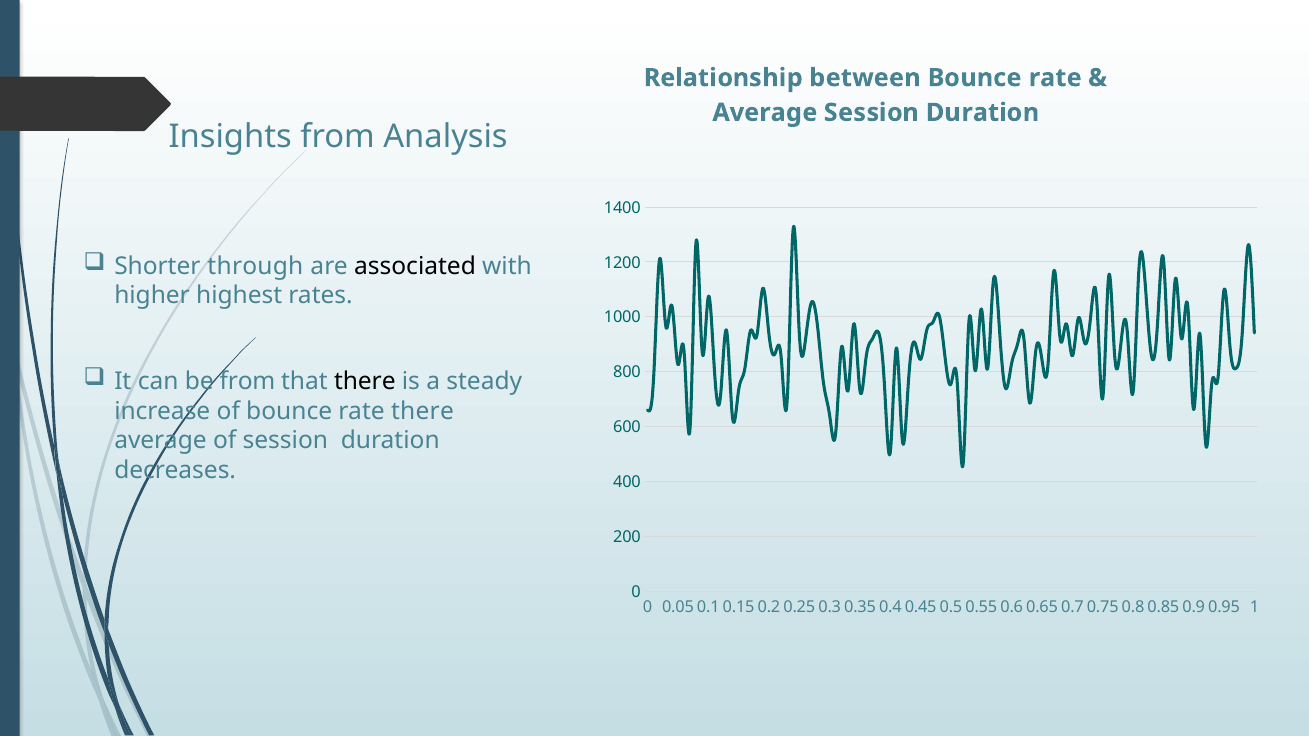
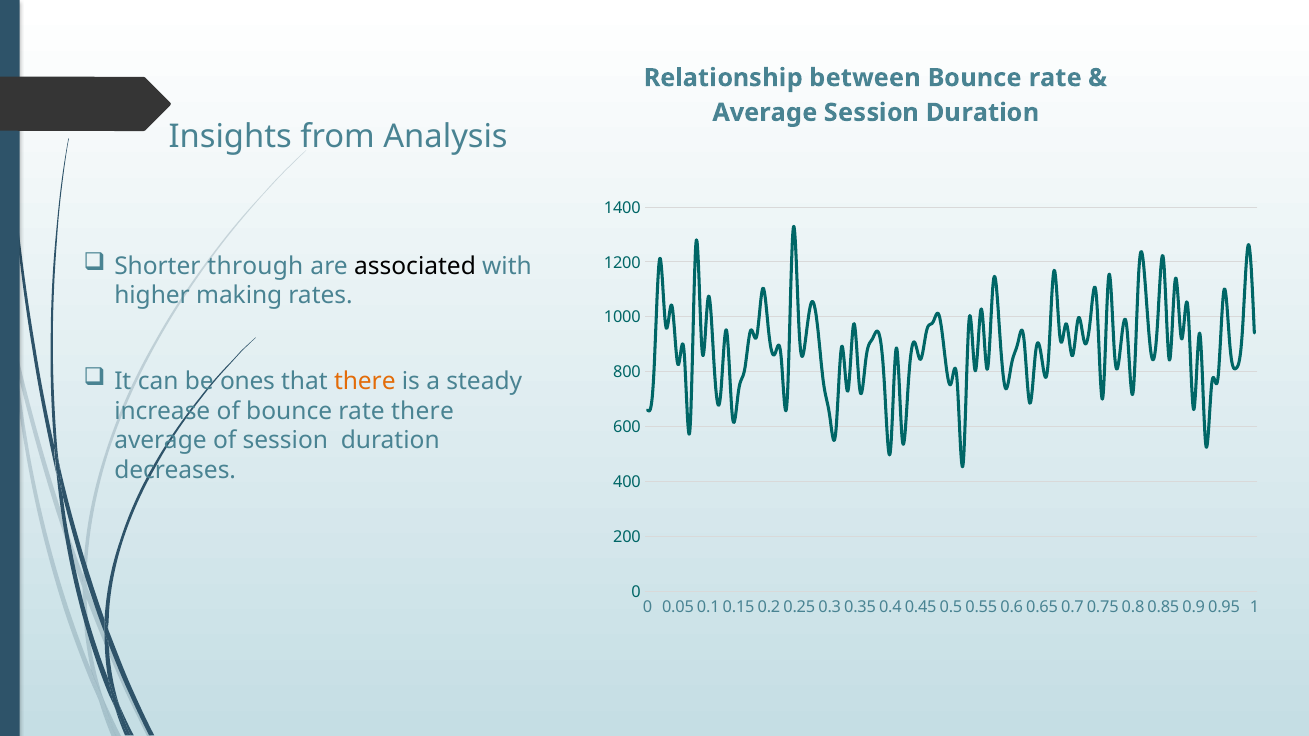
highest: highest -> making
be from: from -> ones
there at (365, 382) colour: black -> orange
